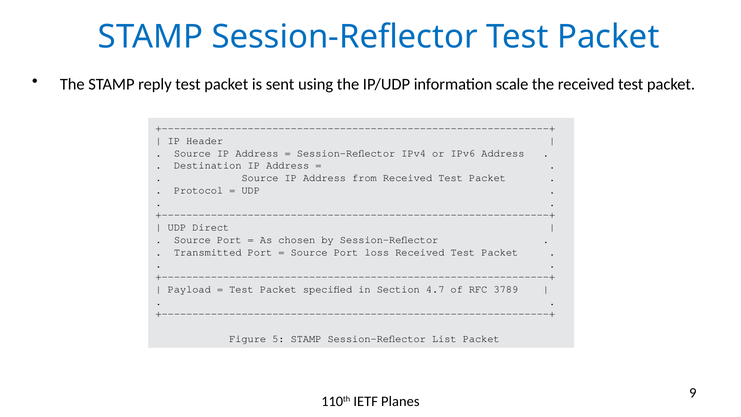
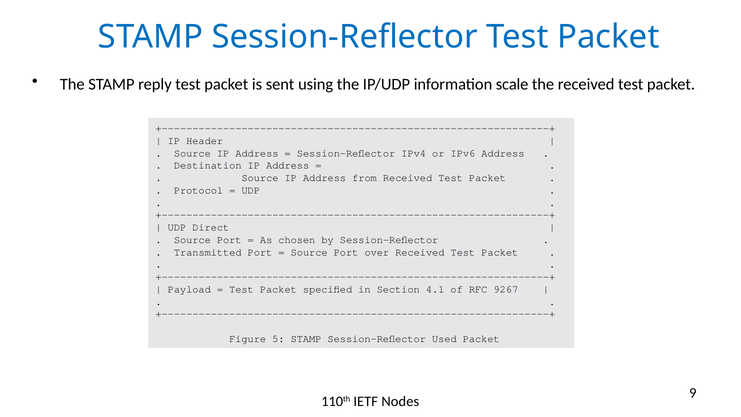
loss: loss -> over
4.7: 4.7 -> 4.1
3789: 3789 -> 9267
List: List -> Used
Planes: Planes -> Nodes
